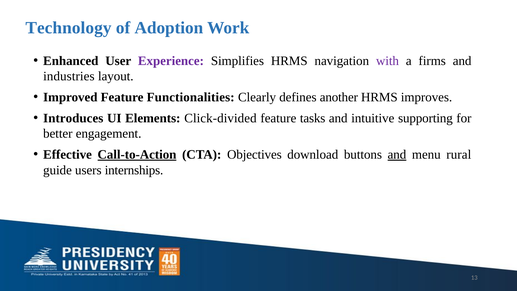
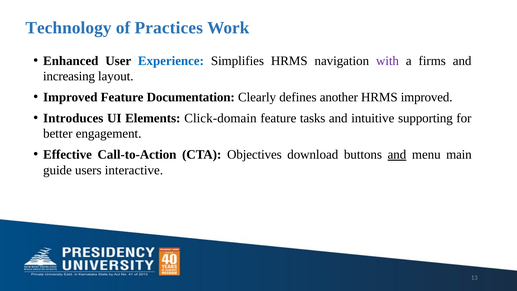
Adoption: Adoption -> Practices
Experience colour: purple -> blue
industries: industries -> increasing
Functionalities: Functionalities -> Documentation
HRMS improves: improves -> improved
Click-divided: Click-divided -> Click-domain
Call-to-Action underline: present -> none
rural: rural -> main
internships: internships -> interactive
